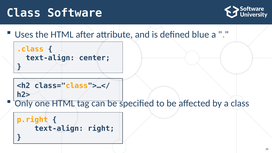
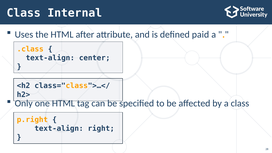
Software: Software -> Internal
blue: blue -> paid
